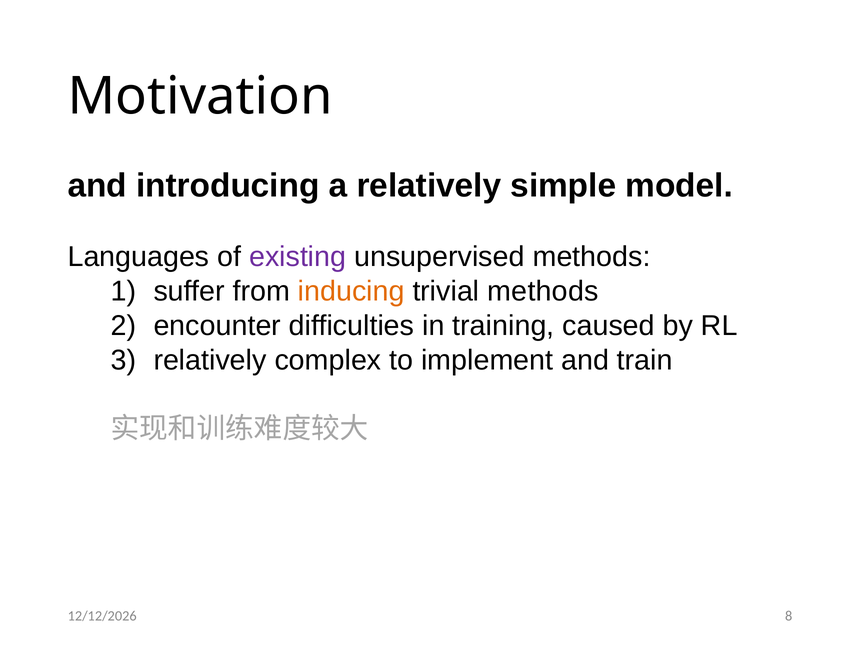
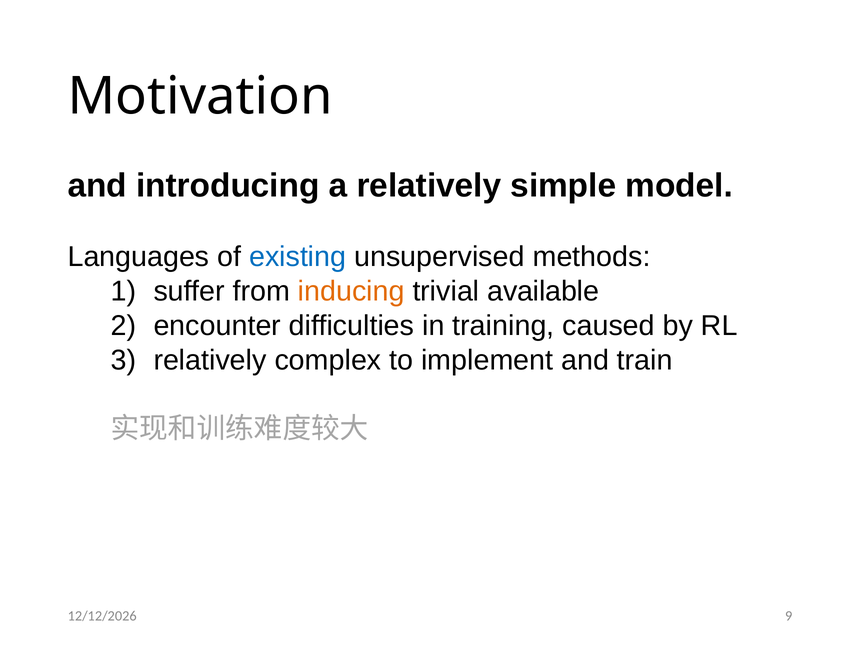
existing colour: purple -> blue
trivial methods: methods -> available
8: 8 -> 9
